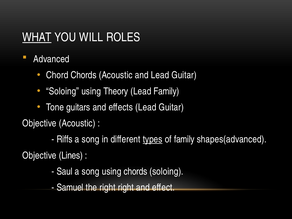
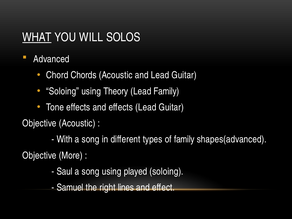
ROLES: ROLES -> SOLOS
Tone guitars: guitars -> effects
Riffs: Riffs -> With
types underline: present -> none
Lines: Lines -> More
using chords: chords -> played
right right: right -> lines
